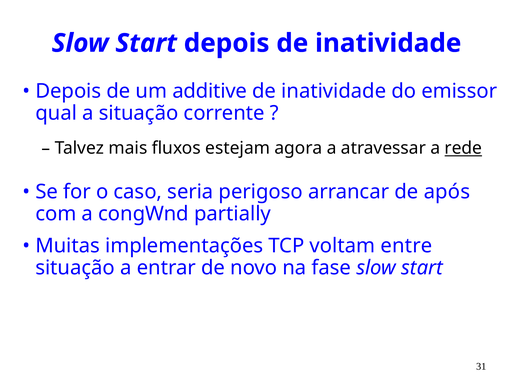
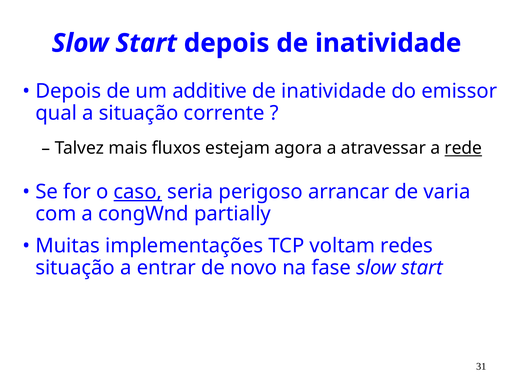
caso underline: none -> present
após: após -> varia
entre: entre -> redes
